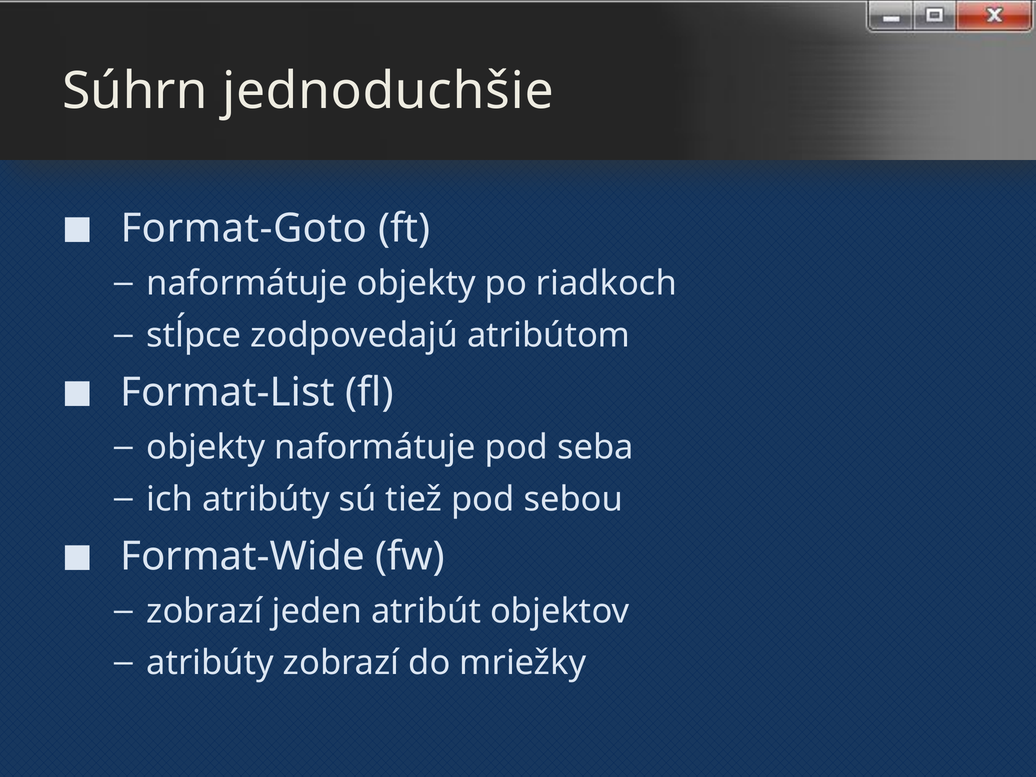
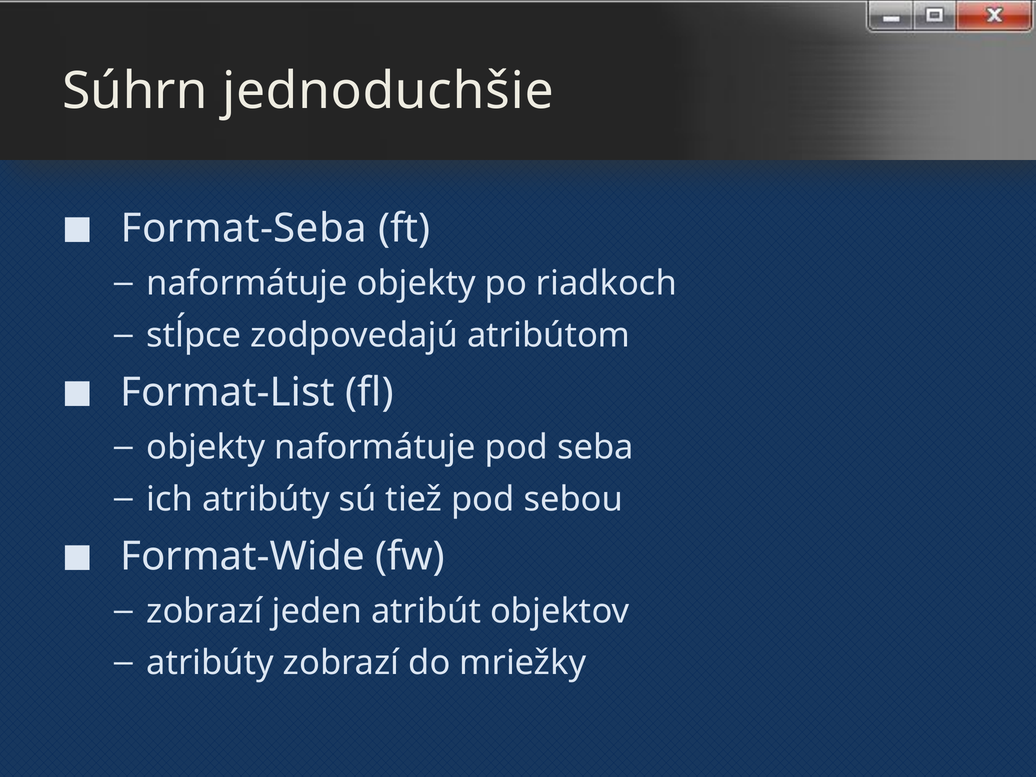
Format-Goto: Format-Goto -> Format-Seba
